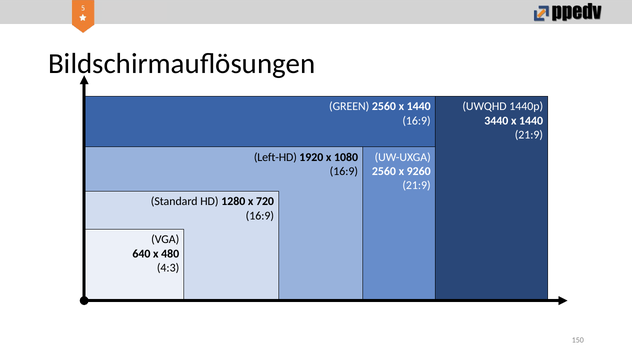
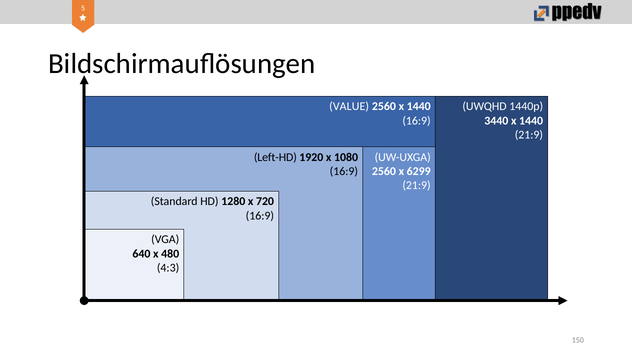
GREEN: GREEN -> VALUE
9260: 9260 -> 6299
